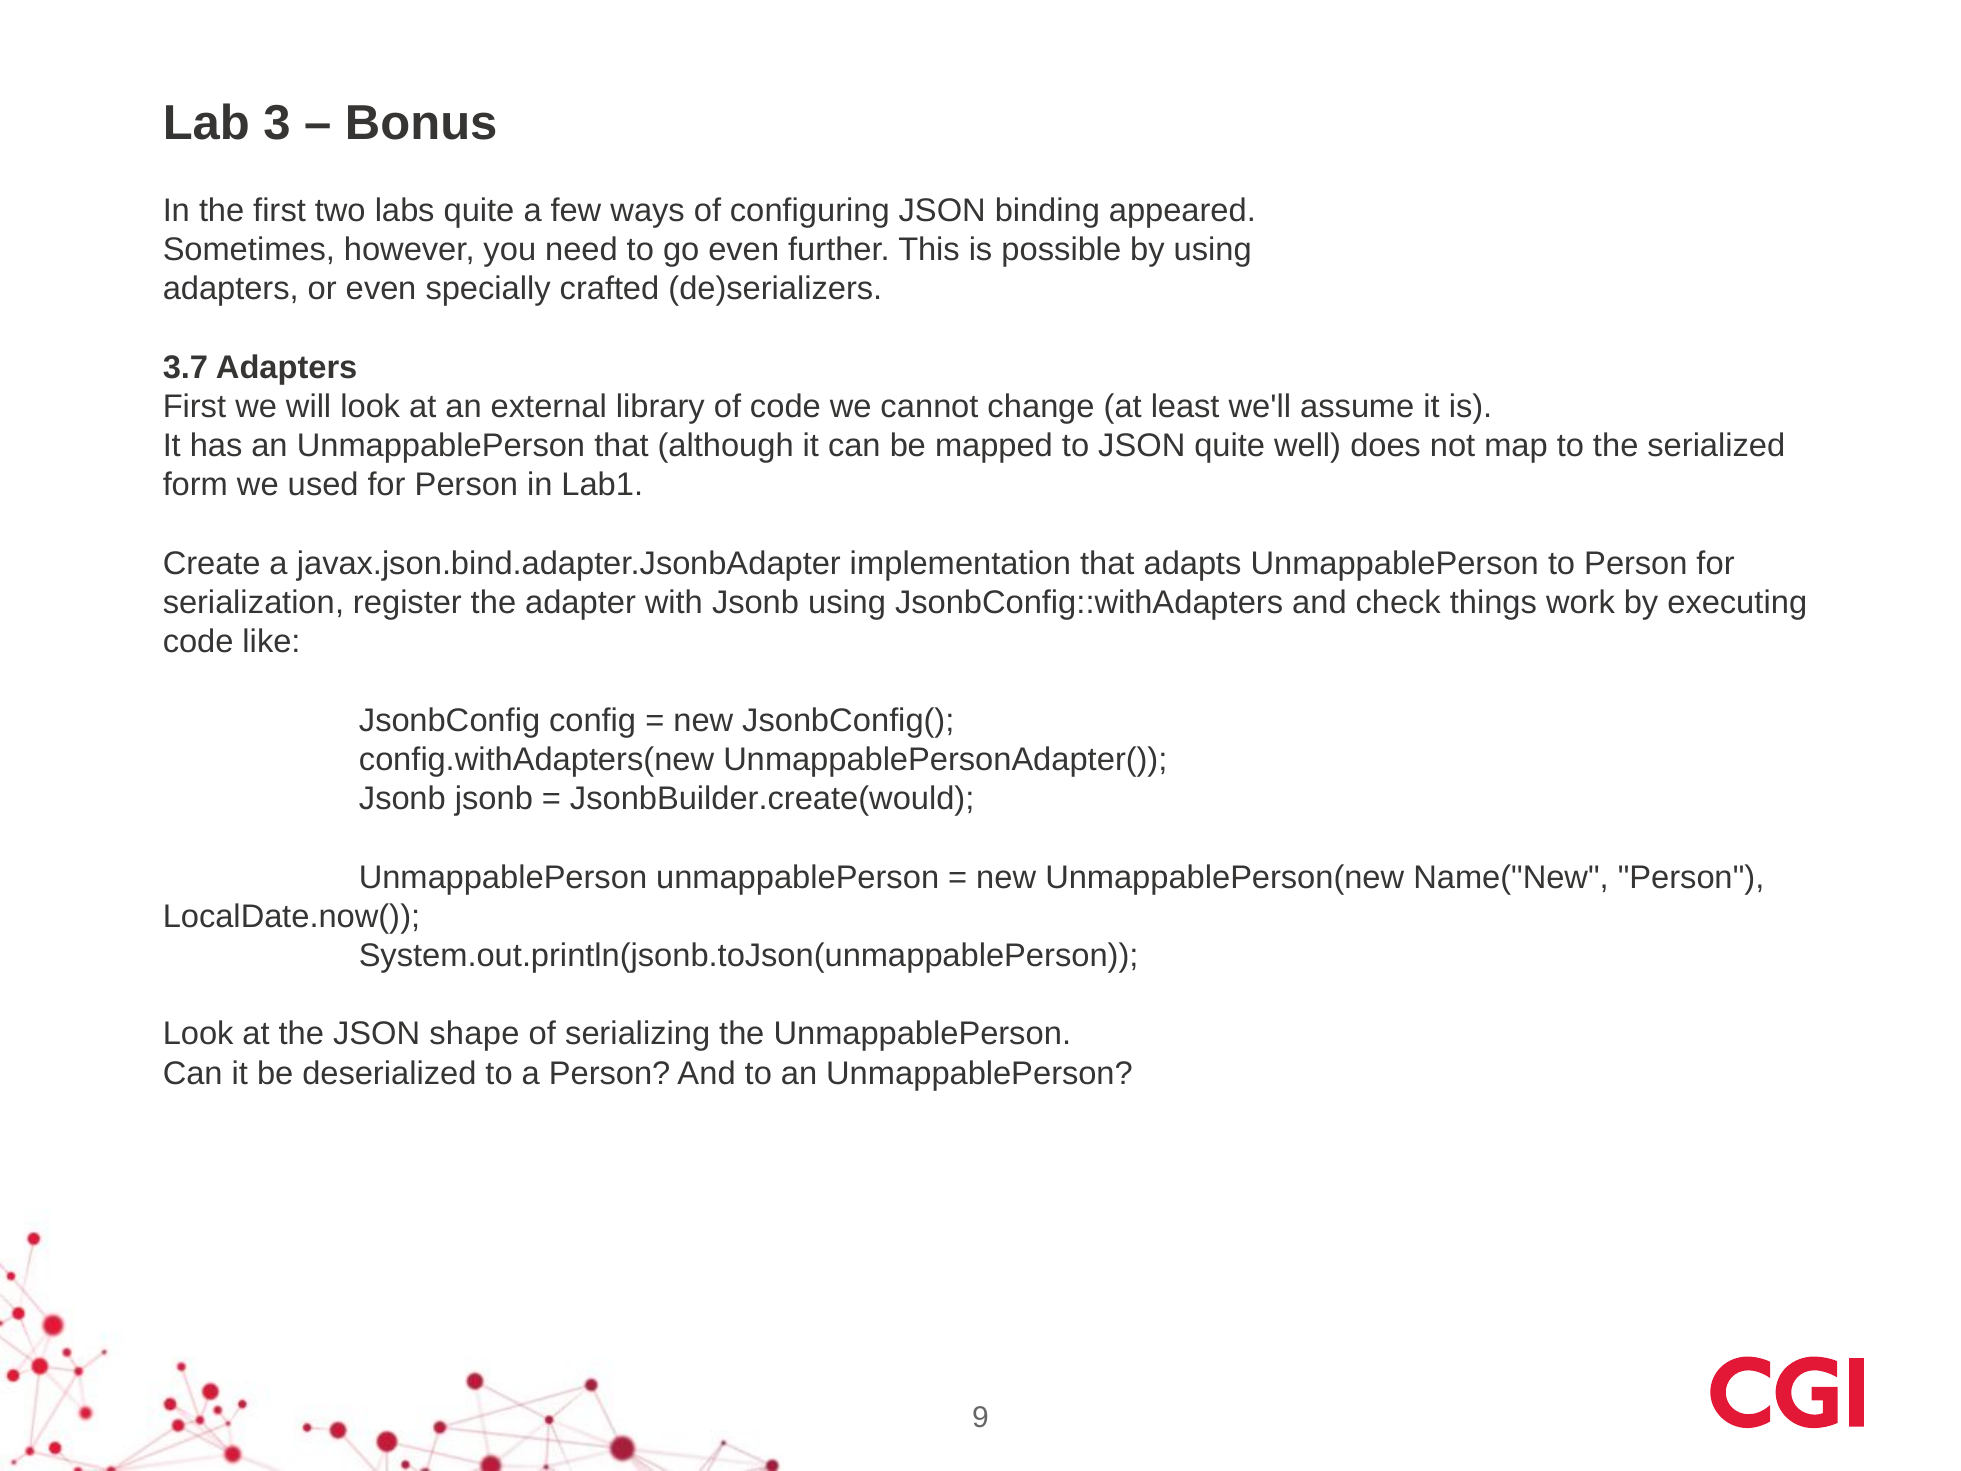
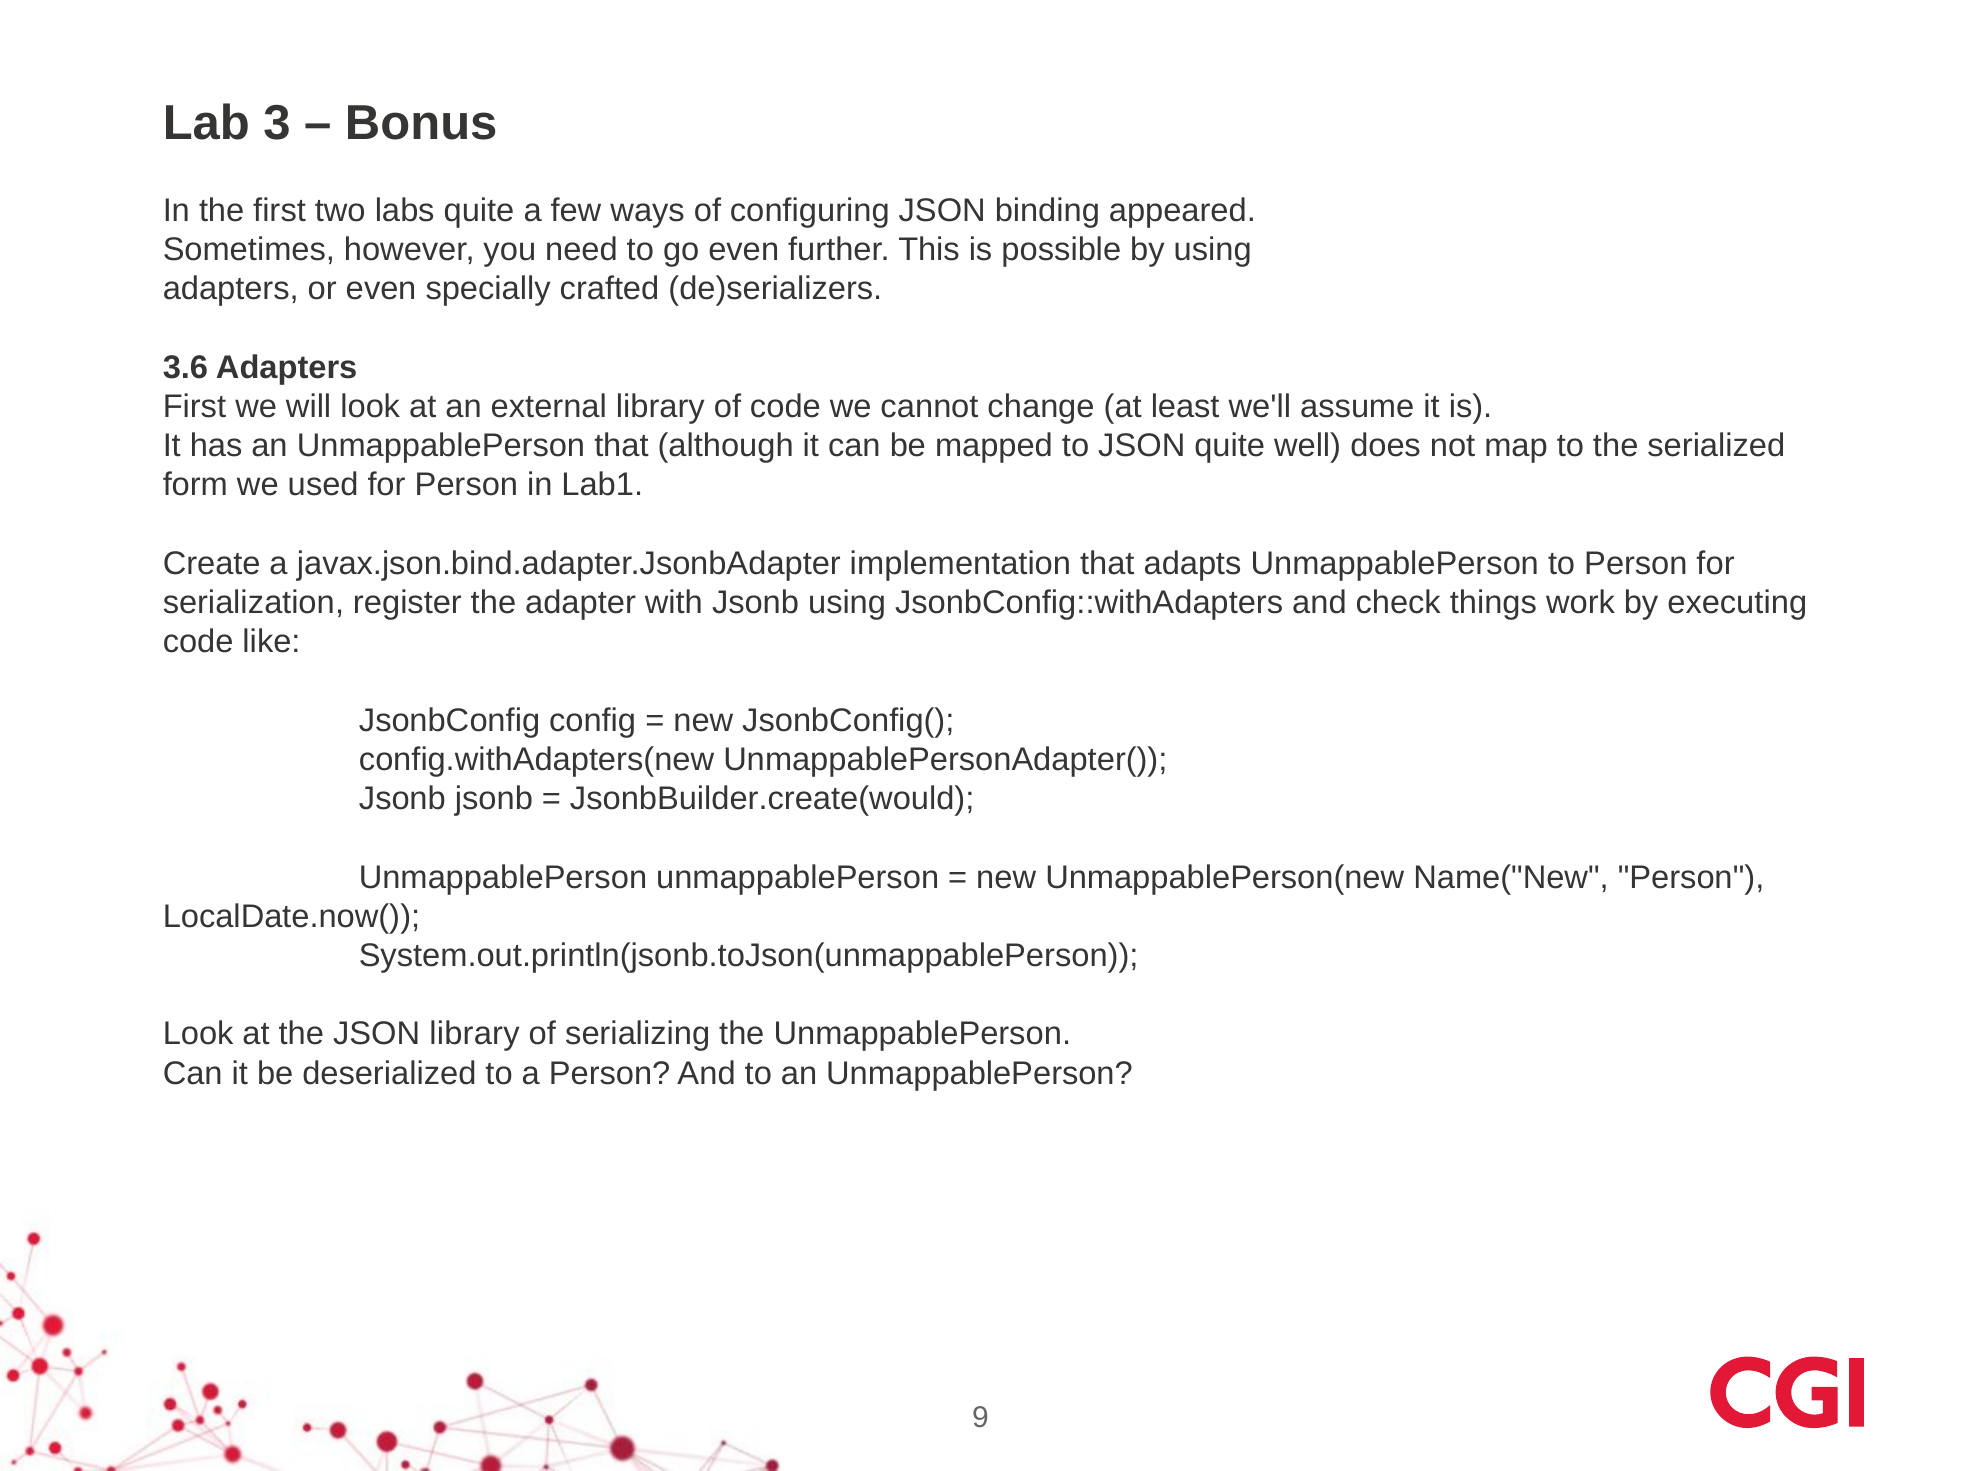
3.7: 3.7 -> 3.6
JSON shape: shape -> library
